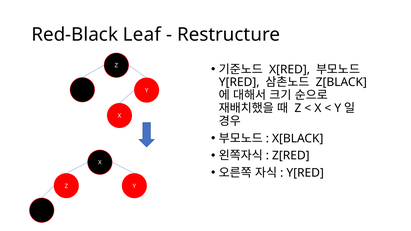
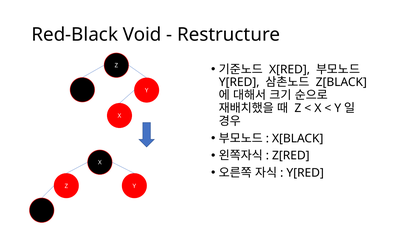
Leaf: Leaf -> Void
